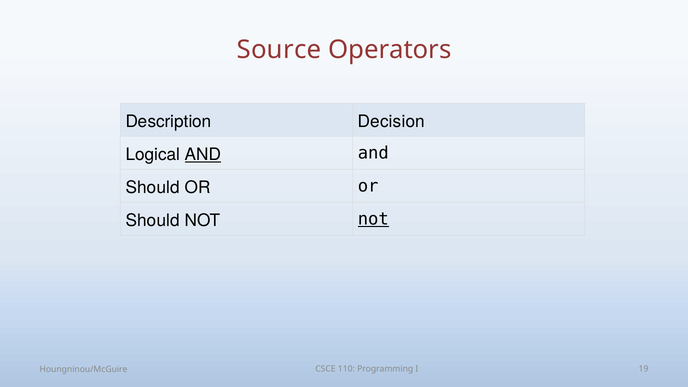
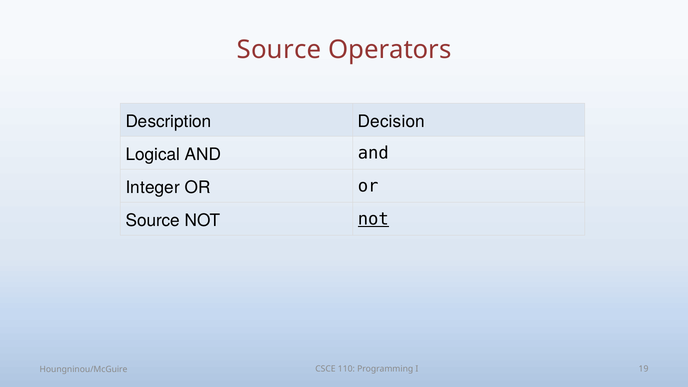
AND at (203, 154) underline: present -> none
Should at (153, 187): Should -> Integer
Should at (153, 221): Should -> Source
